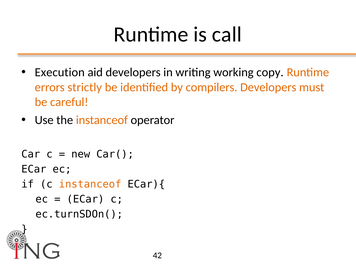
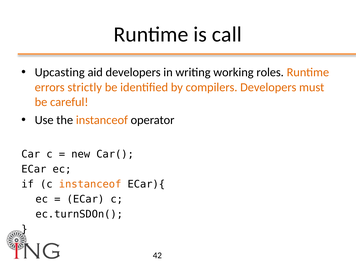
Execution: Execution -> Upcasting
copy: copy -> roles
